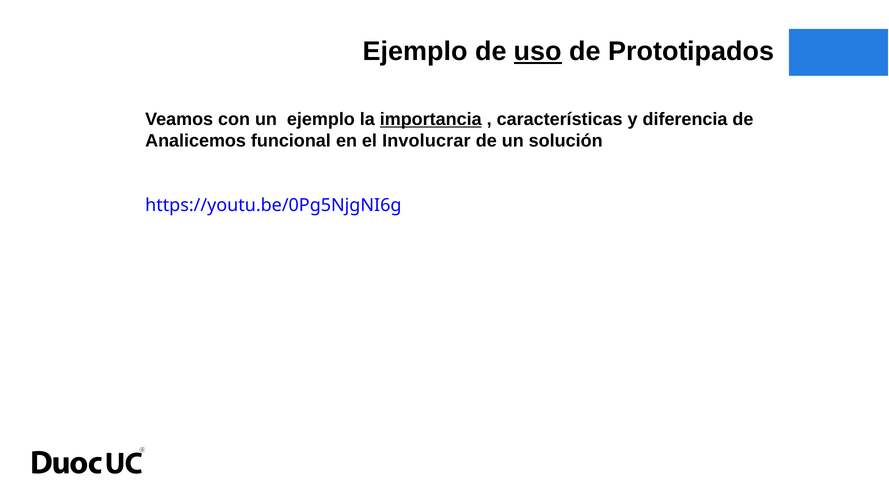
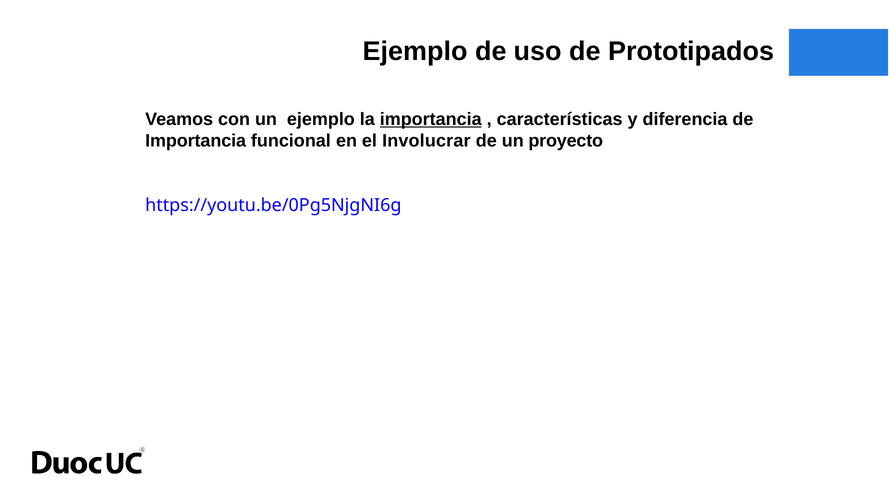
uso underline: present -> none
Analicemos at (196, 141): Analicemos -> Importancia
solución: solución -> proyecto
